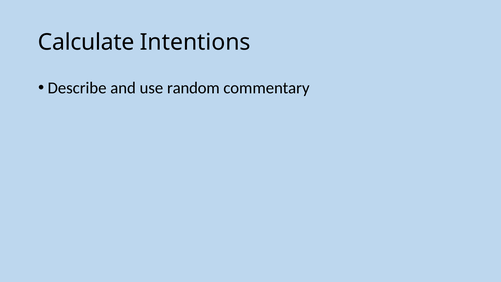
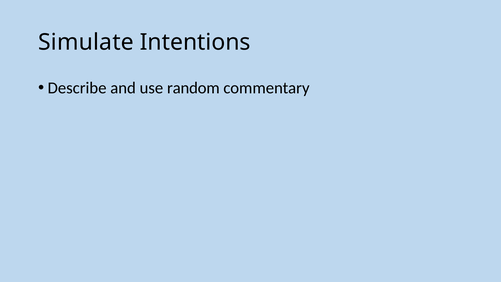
Calculate: Calculate -> Simulate
